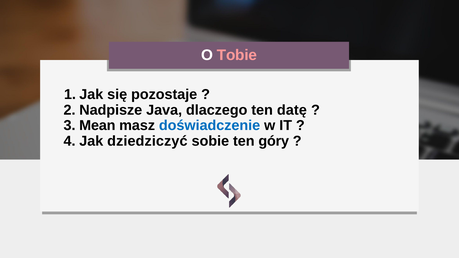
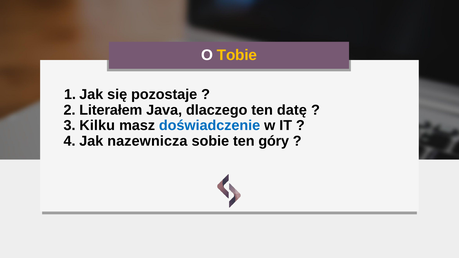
Tobie colour: pink -> yellow
Nadpisze: Nadpisze -> Literałem
Mean: Mean -> Kilku
dziedziczyć: dziedziczyć -> nazewnicza
